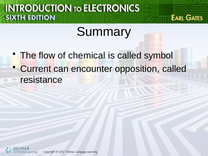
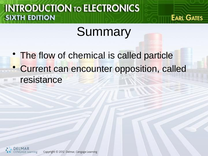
symbol: symbol -> particle
